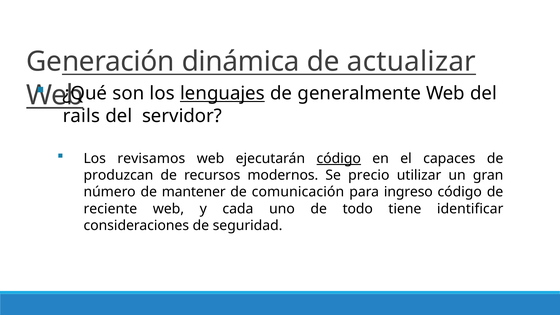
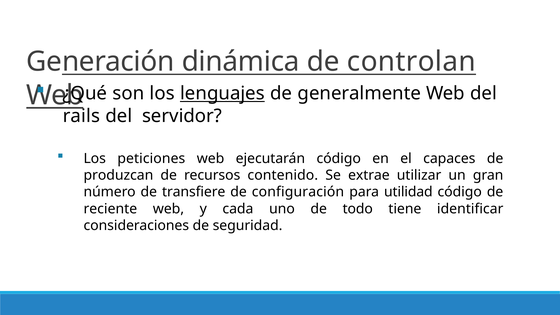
actualizar: actualizar -> controlan
revisamos: revisamos -> peticiones
código at (339, 158) underline: present -> none
modernos: modernos -> contenido
precio: precio -> extrae
mantener: mantener -> transfiere
comunicación: comunicación -> configuración
ingreso: ingreso -> utilidad
